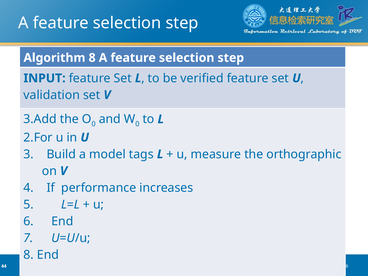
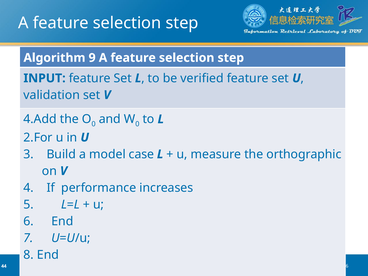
Algorithm 8: 8 -> 9
3.Add: 3.Add -> 4.Add
tags: tags -> case
